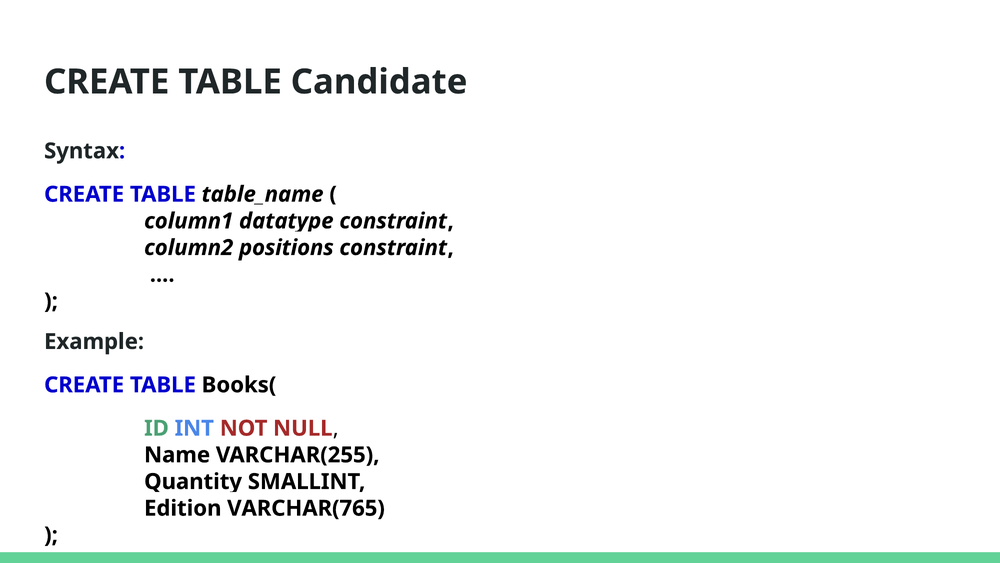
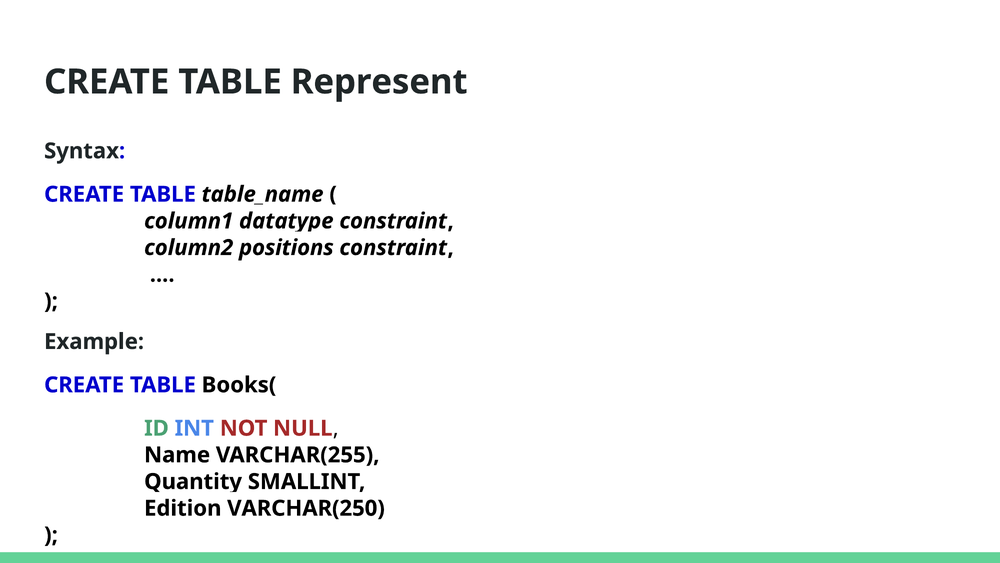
Candidate: Candidate -> Represent
VARCHAR(765: VARCHAR(765 -> VARCHAR(250
